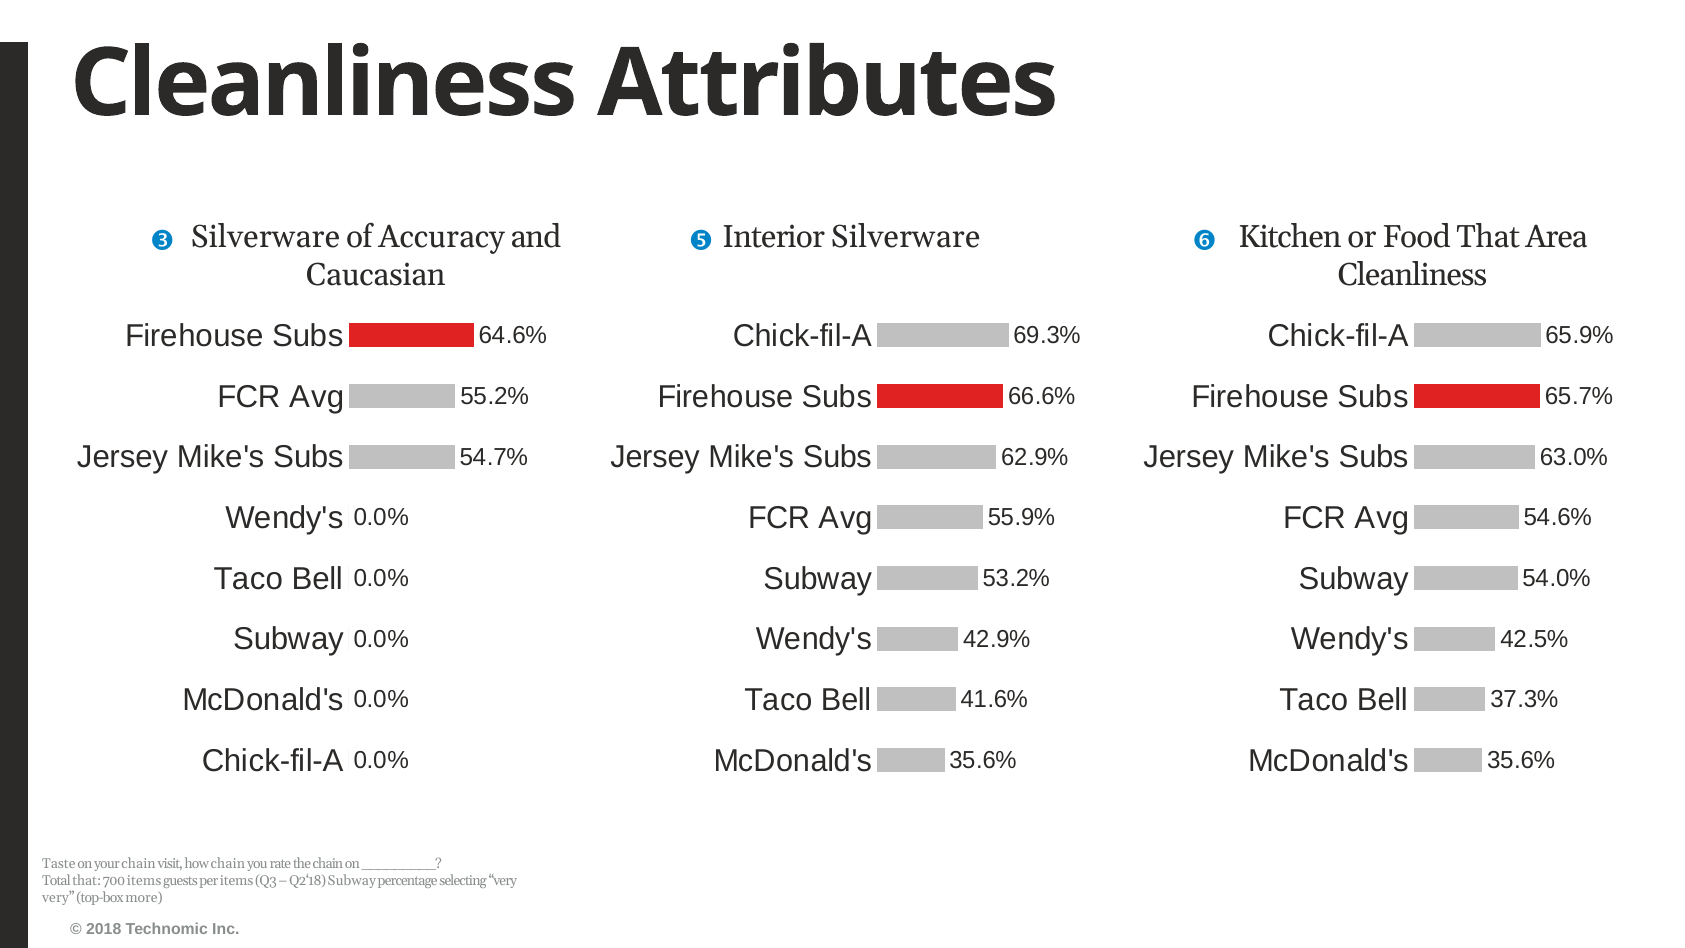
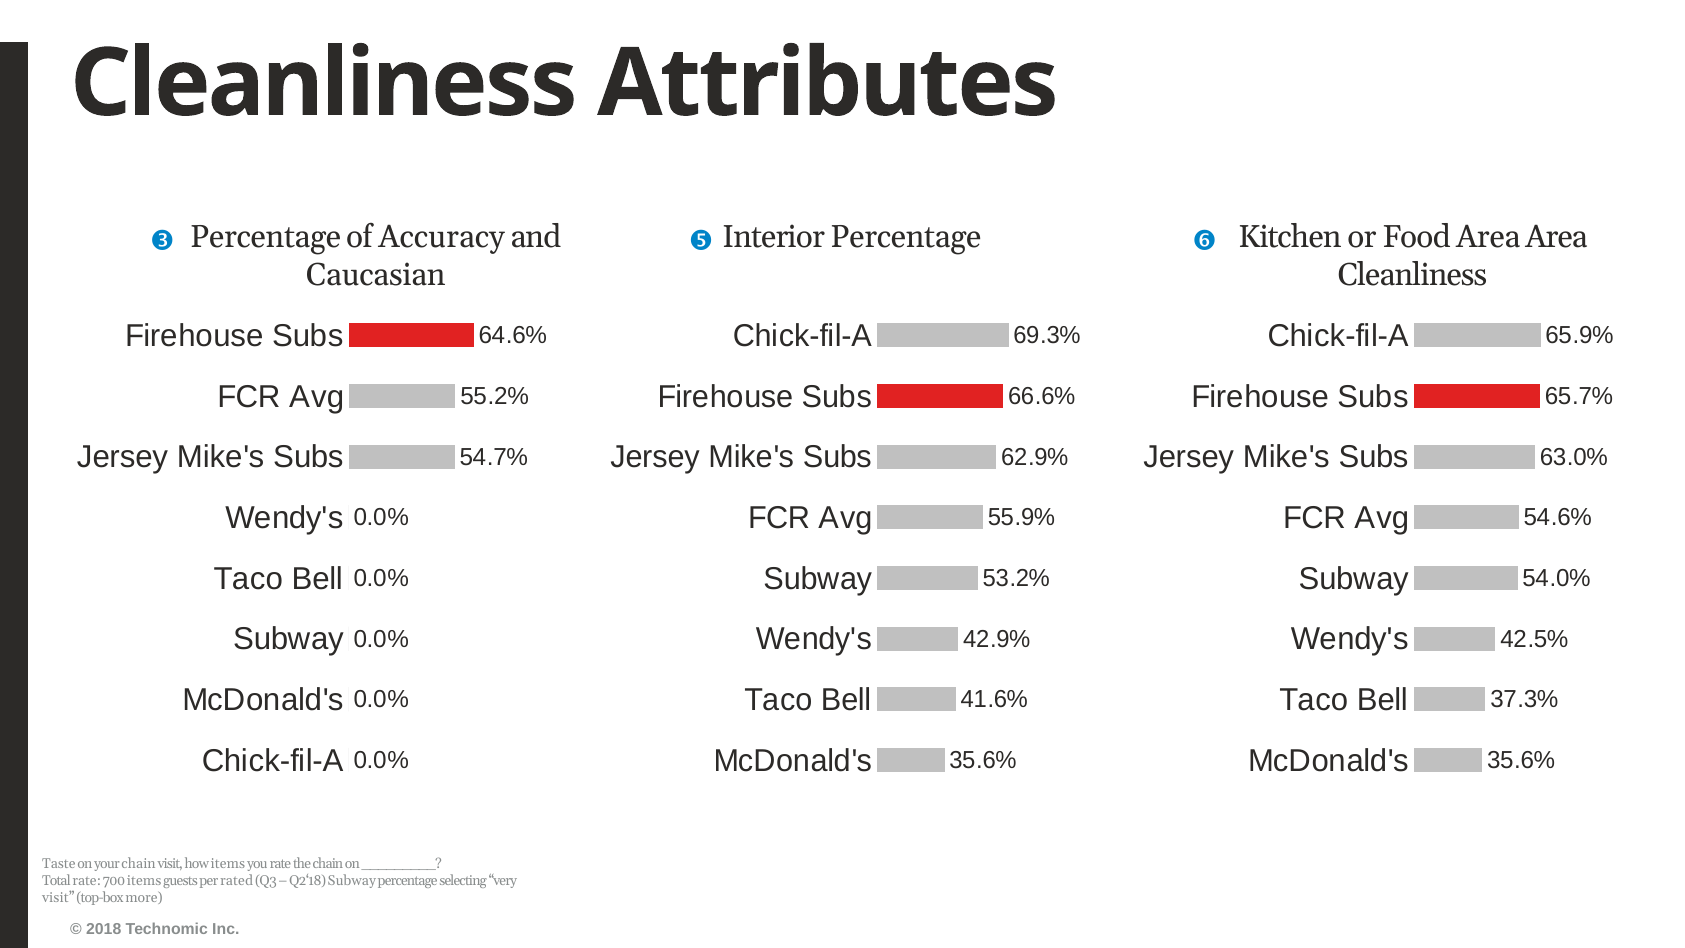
Silverware at (265, 237): Silverware -> Percentage
Interior Silverware: Silverware -> Percentage
Food That: That -> Area
how chain: chain -> items
Total that: that -> rate
per items: items -> rated
very at (58, 897): very -> visit
